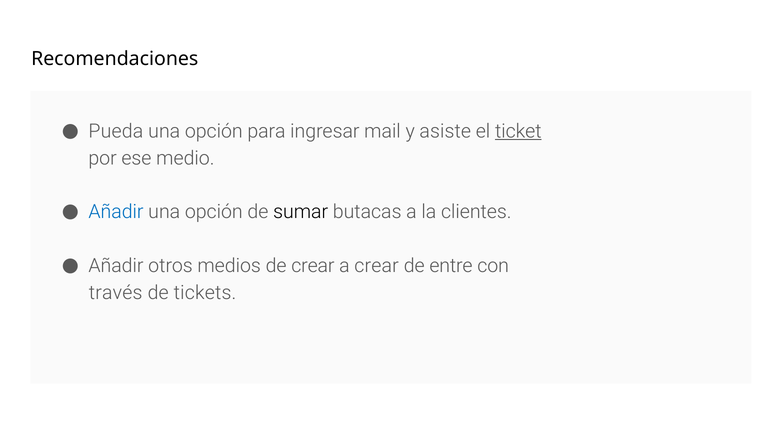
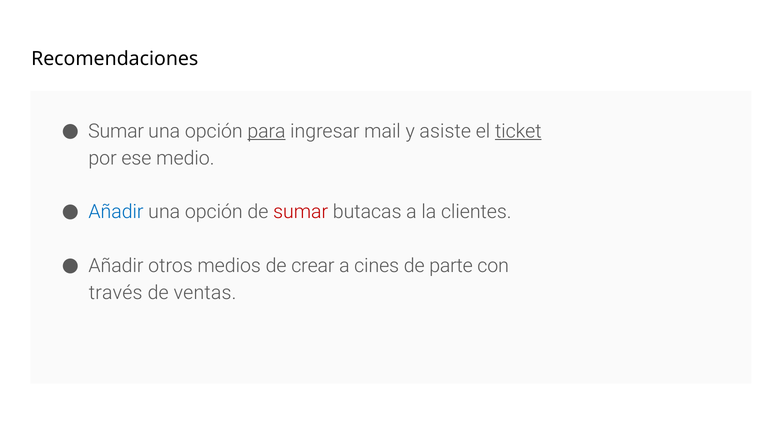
Pueda at (116, 131): Pueda -> Sumar
para underline: none -> present
sumar at (301, 212) colour: black -> red
a crear: crear -> cines
entre: entre -> parte
tickets: tickets -> ventas
